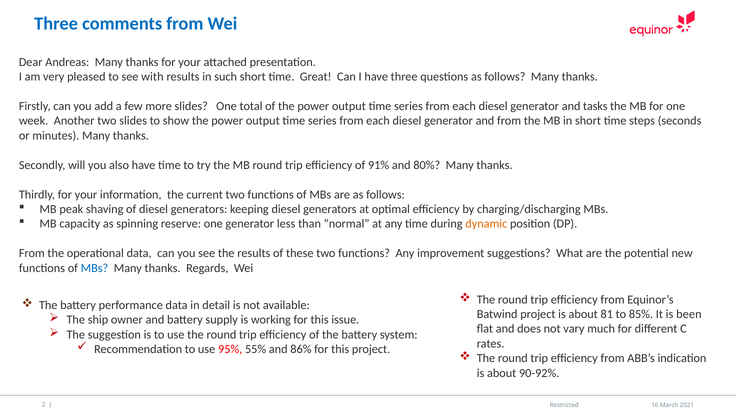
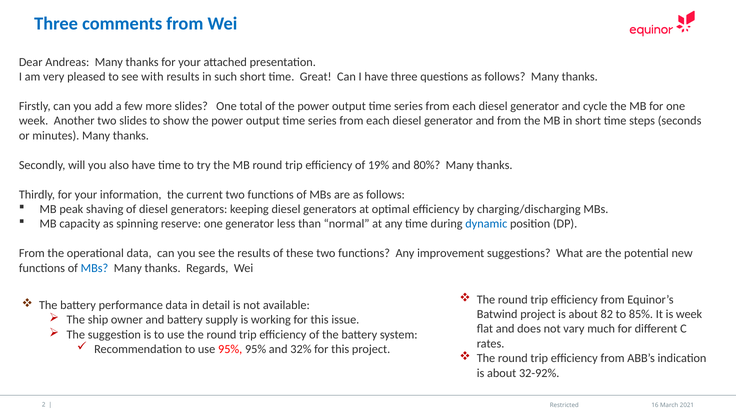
tasks: tasks -> cycle
91%: 91% -> 19%
dynamic colour: orange -> blue
81: 81 -> 82
is been: been -> week
95% 55%: 55% -> 95%
86%: 86% -> 32%
90-92%: 90-92% -> 32-92%
